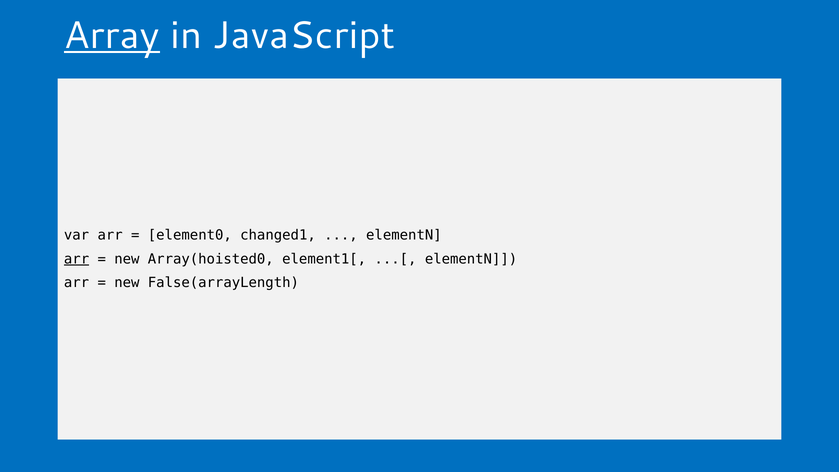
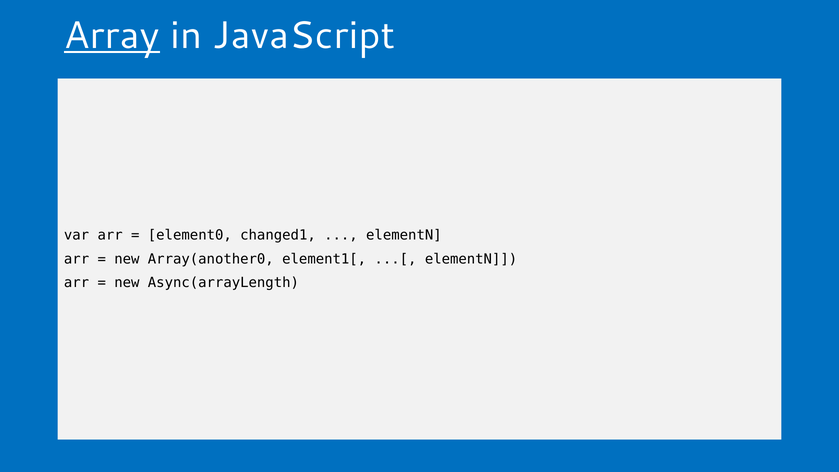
arr at (77, 259) underline: present -> none
Array(hoisted0: Array(hoisted0 -> Array(another0
False(arrayLength: False(arrayLength -> Async(arrayLength
